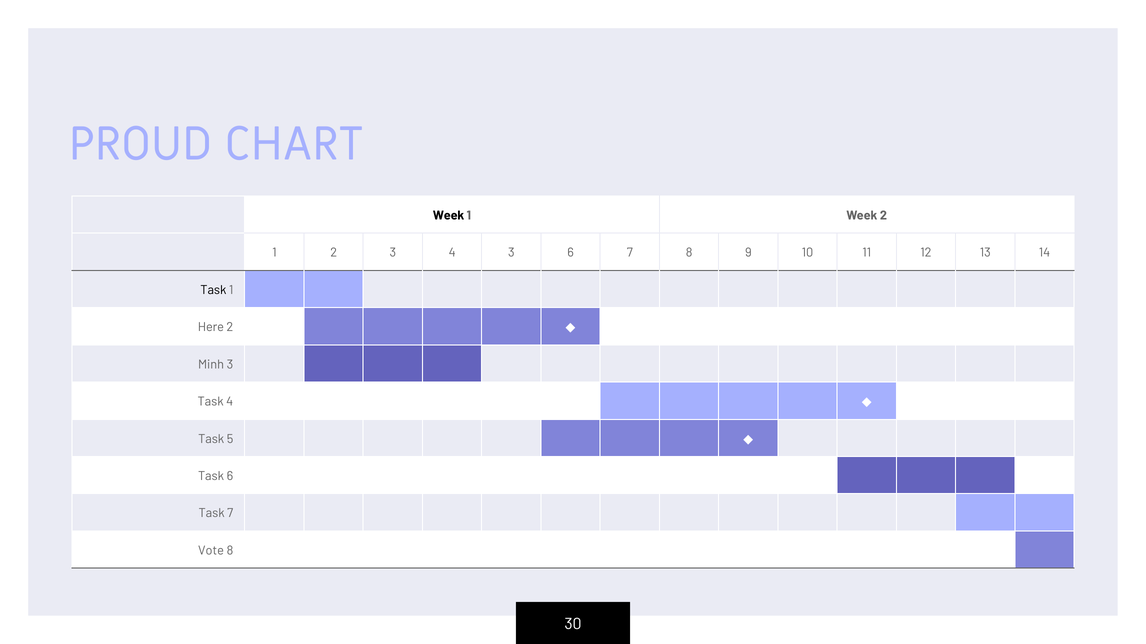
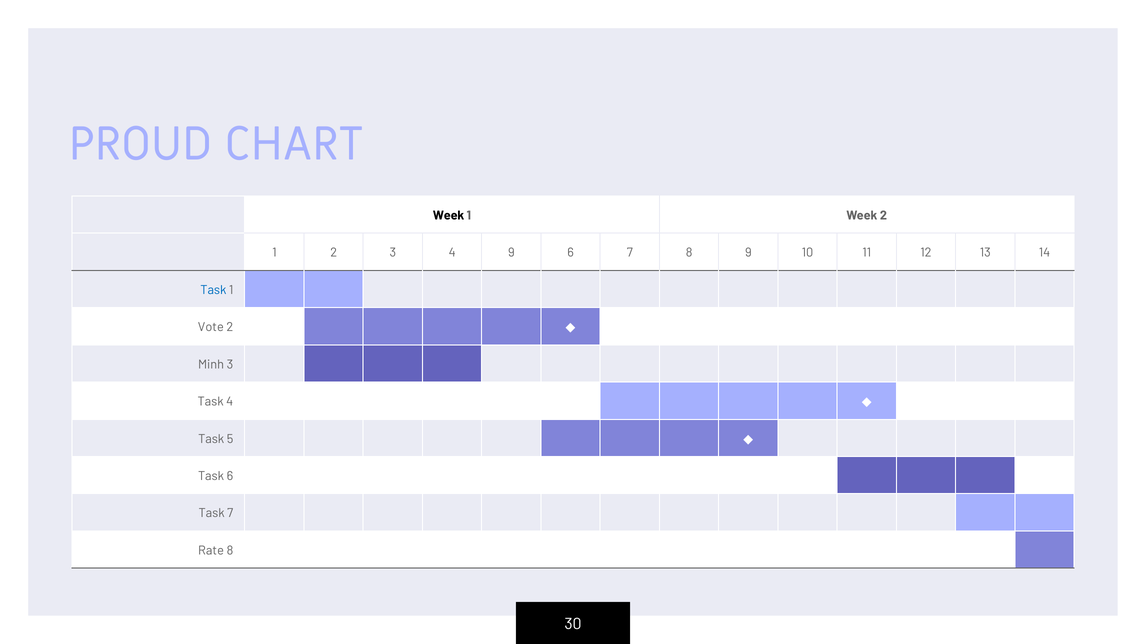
4 3: 3 -> 9
Task at (213, 290) colour: black -> blue
Here: Here -> Vote
Vote: Vote -> Rate
